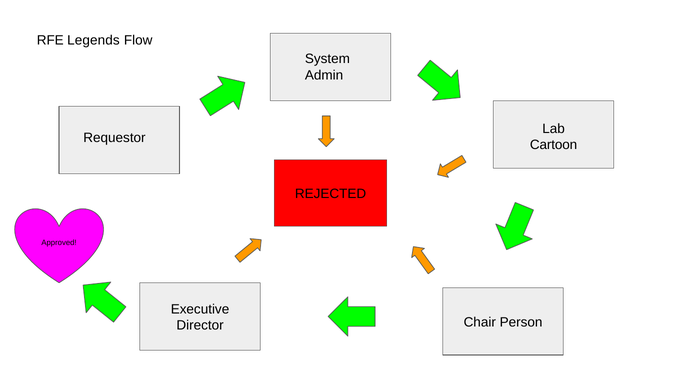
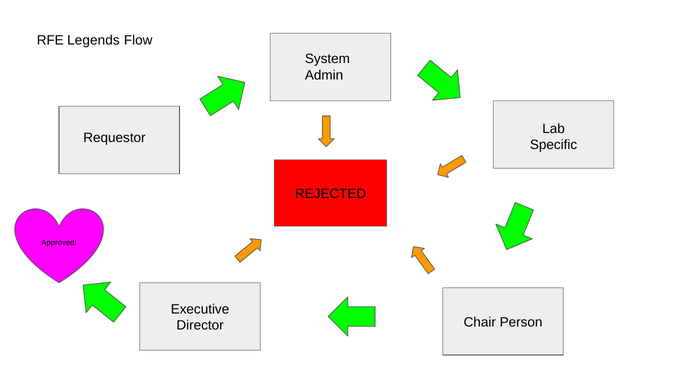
Cartoon: Cartoon -> Specific
